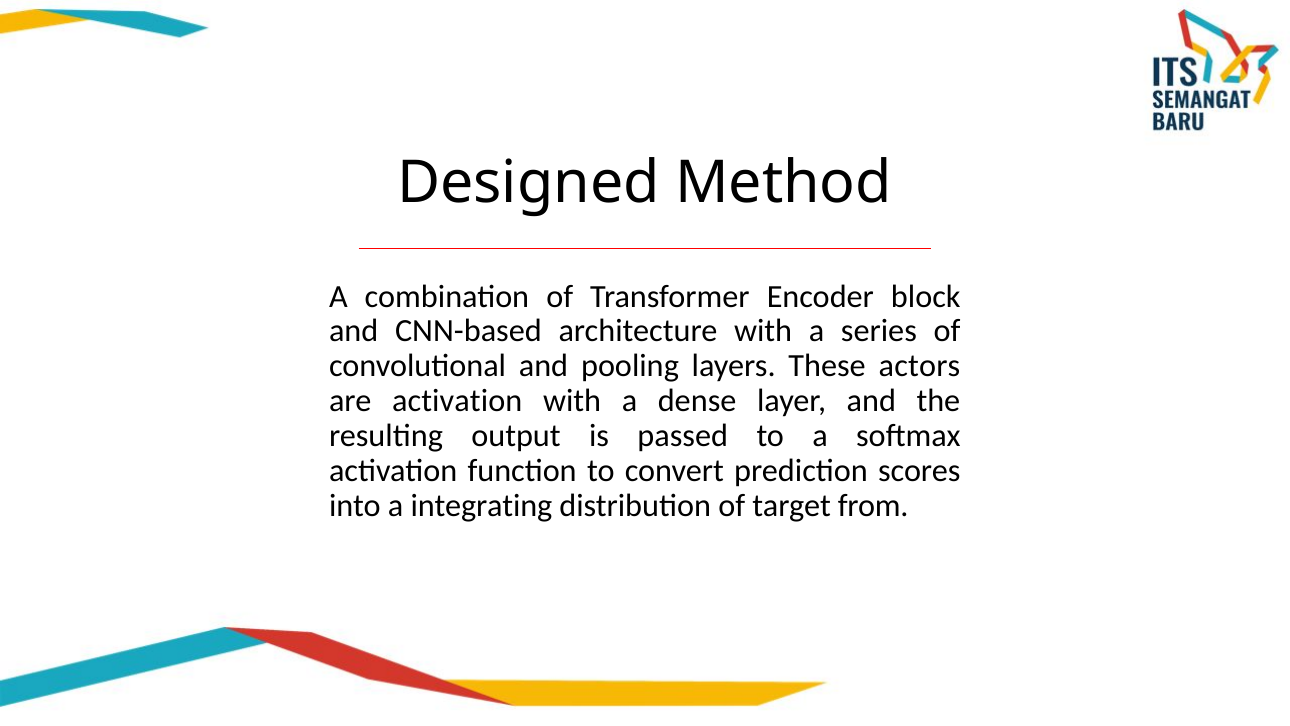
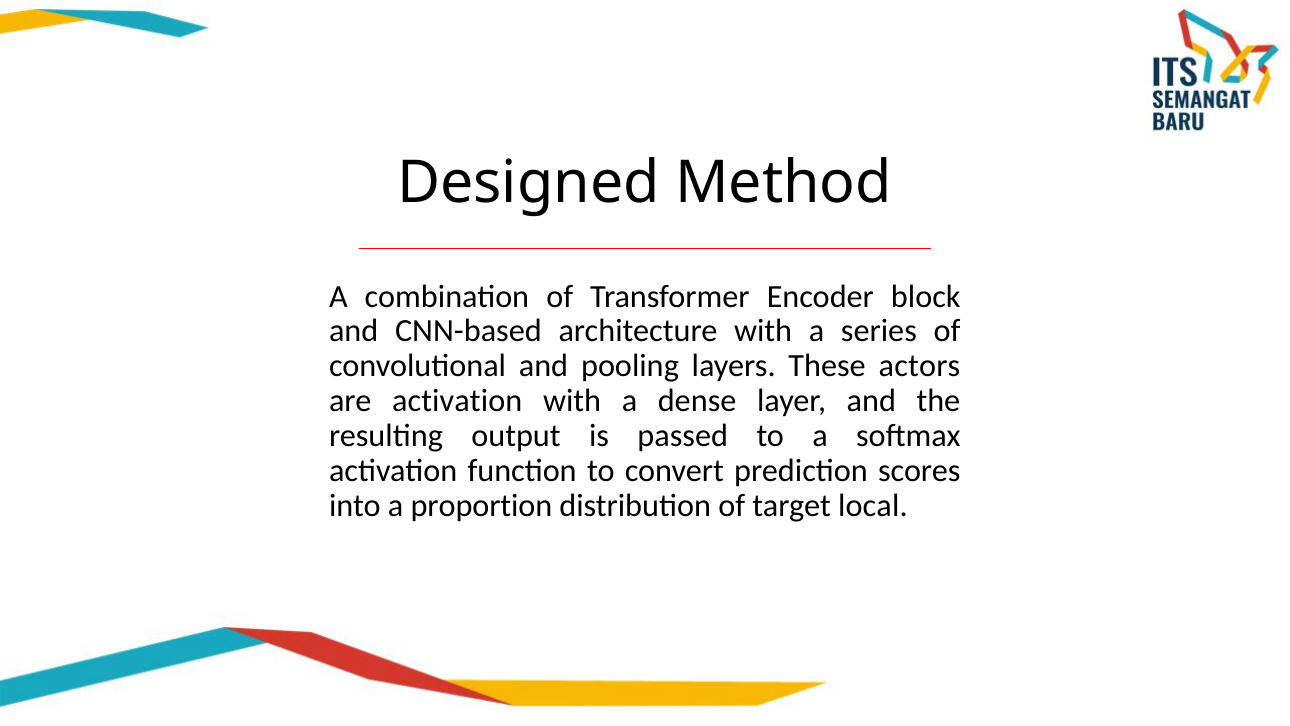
integrating: integrating -> proportion
from: from -> local
